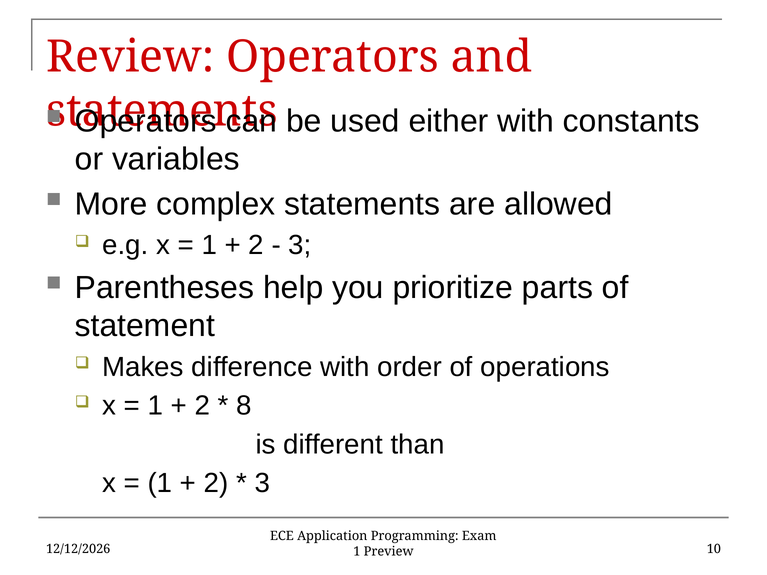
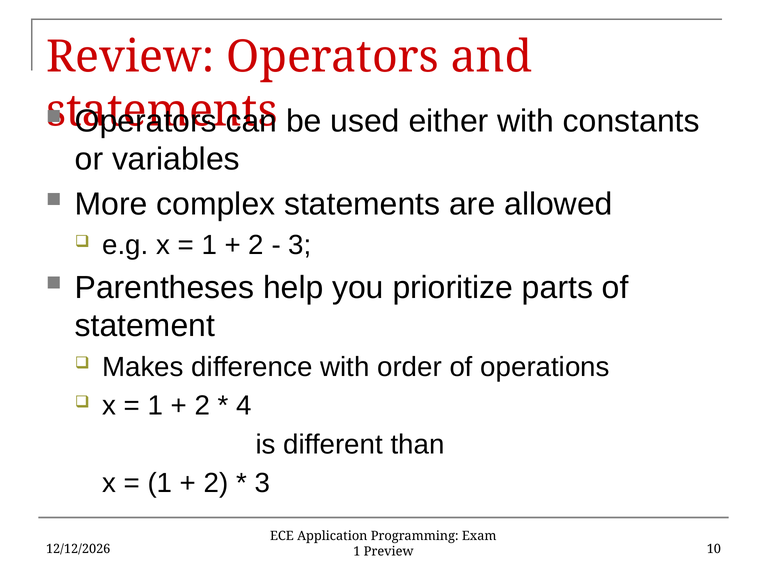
8: 8 -> 4
